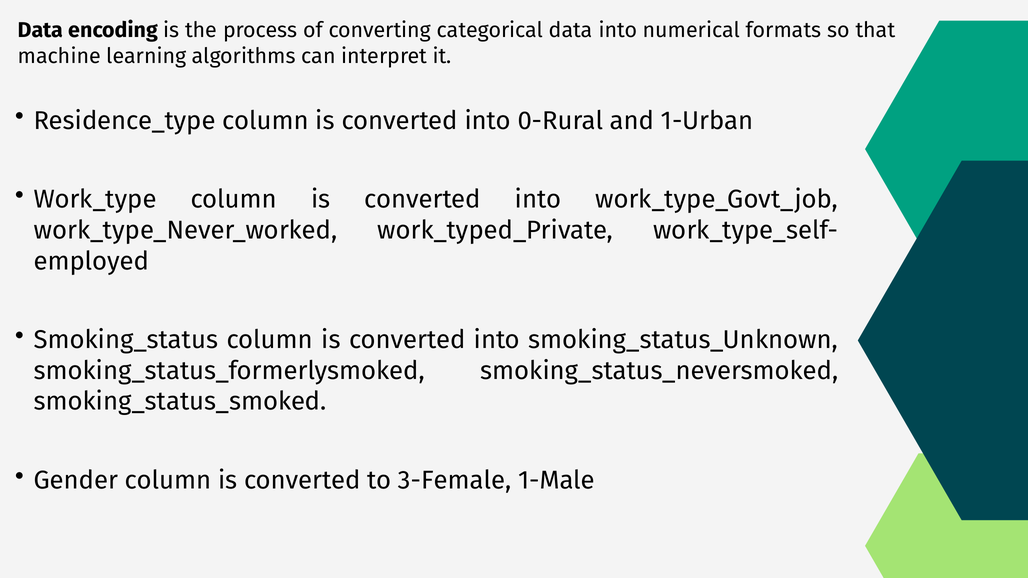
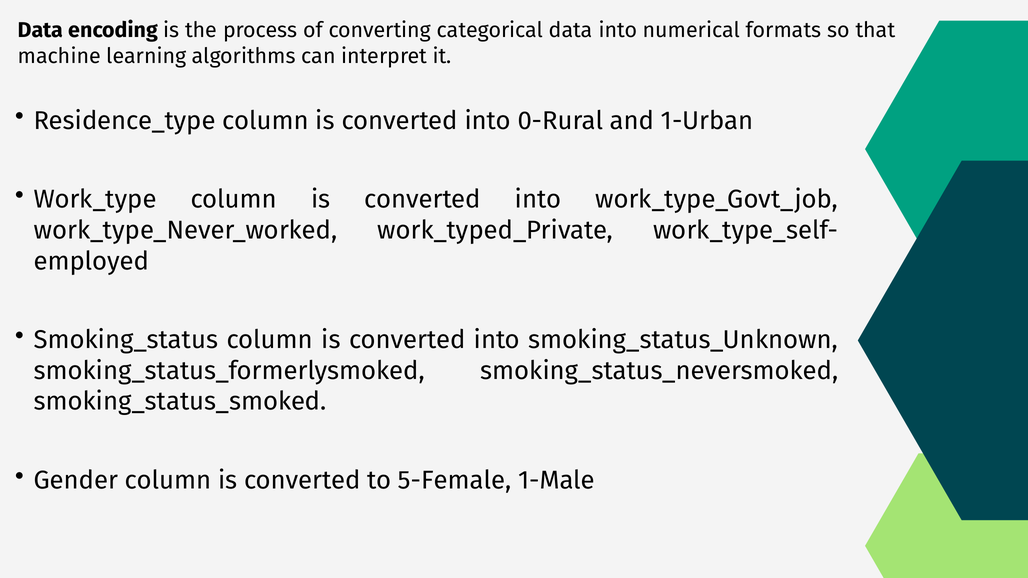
3-Female: 3-Female -> 5-Female
